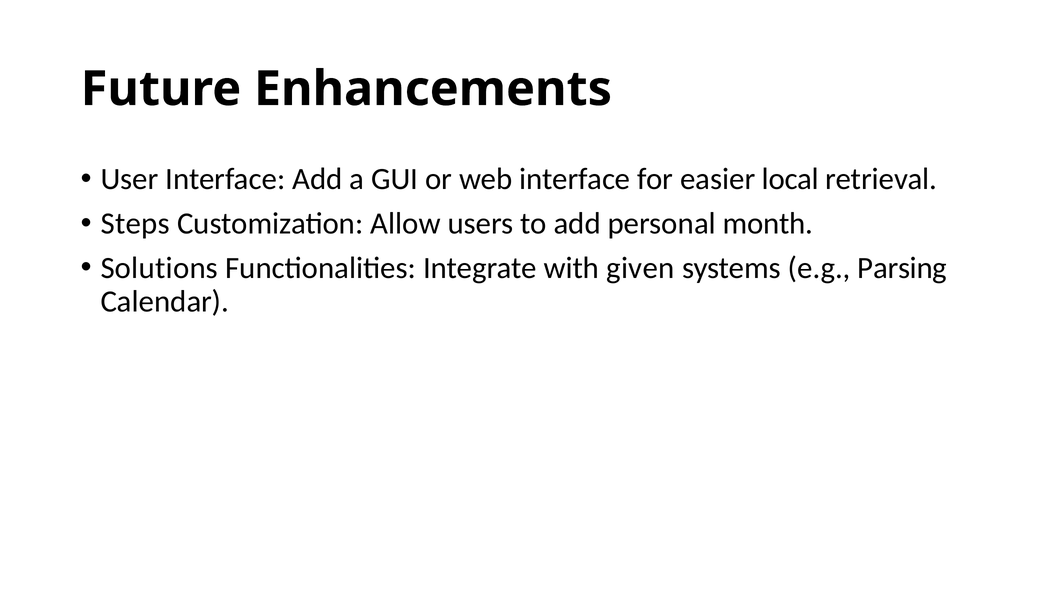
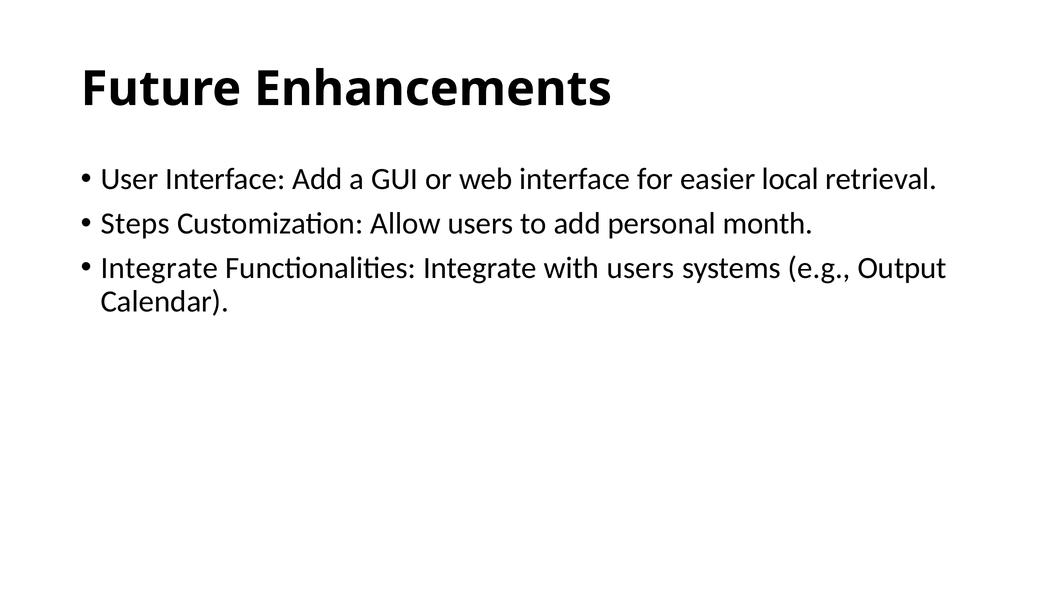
Solutions at (159, 268): Solutions -> Integrate
with given: given -> users
Parsing: Parsing -> Output
